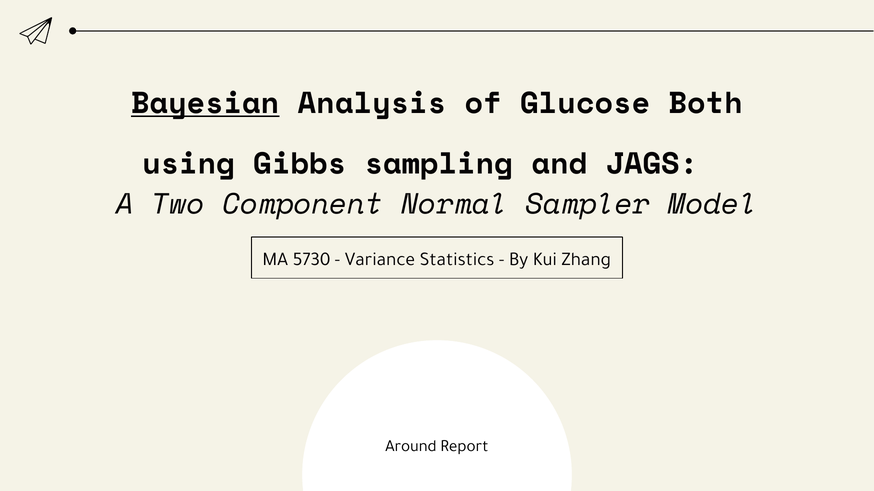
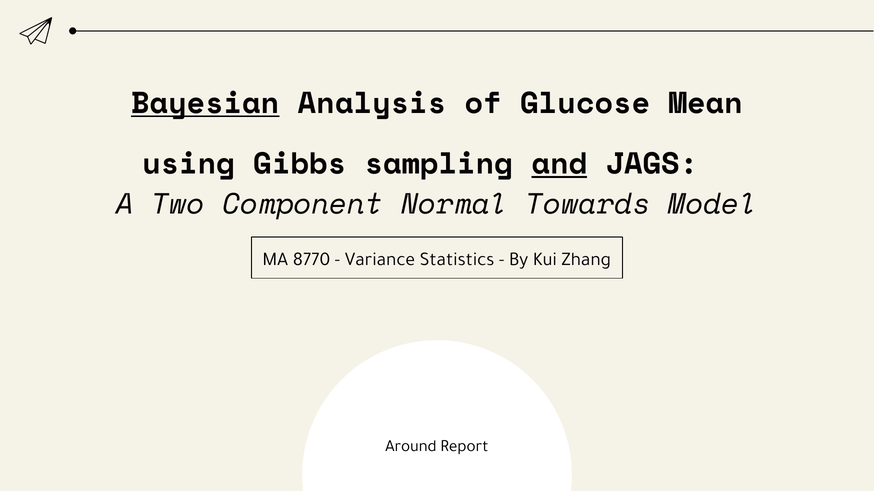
Both: Both -> Mean
and underline: none -> present
Sampler: Sampler -> Towards
5730: 5730 -> 8770
